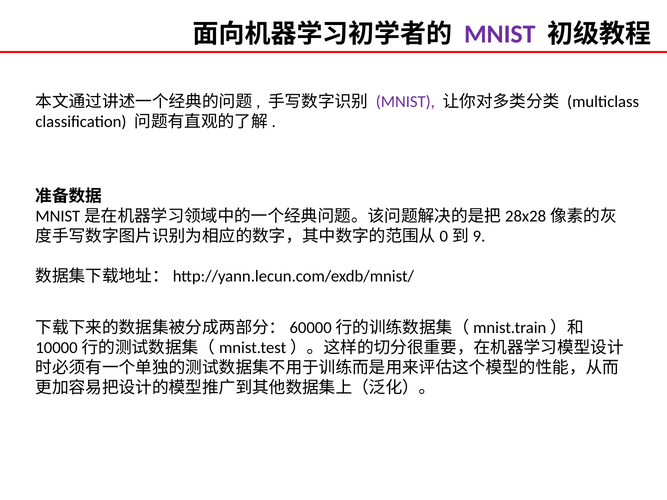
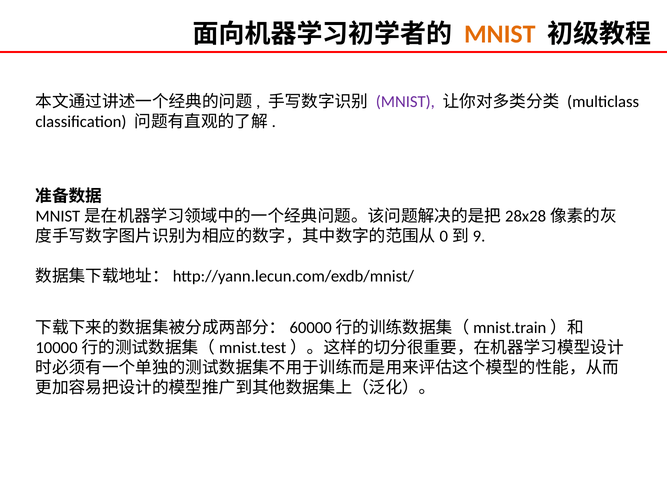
MNIST at (500, 34) colour: purple -> orange
